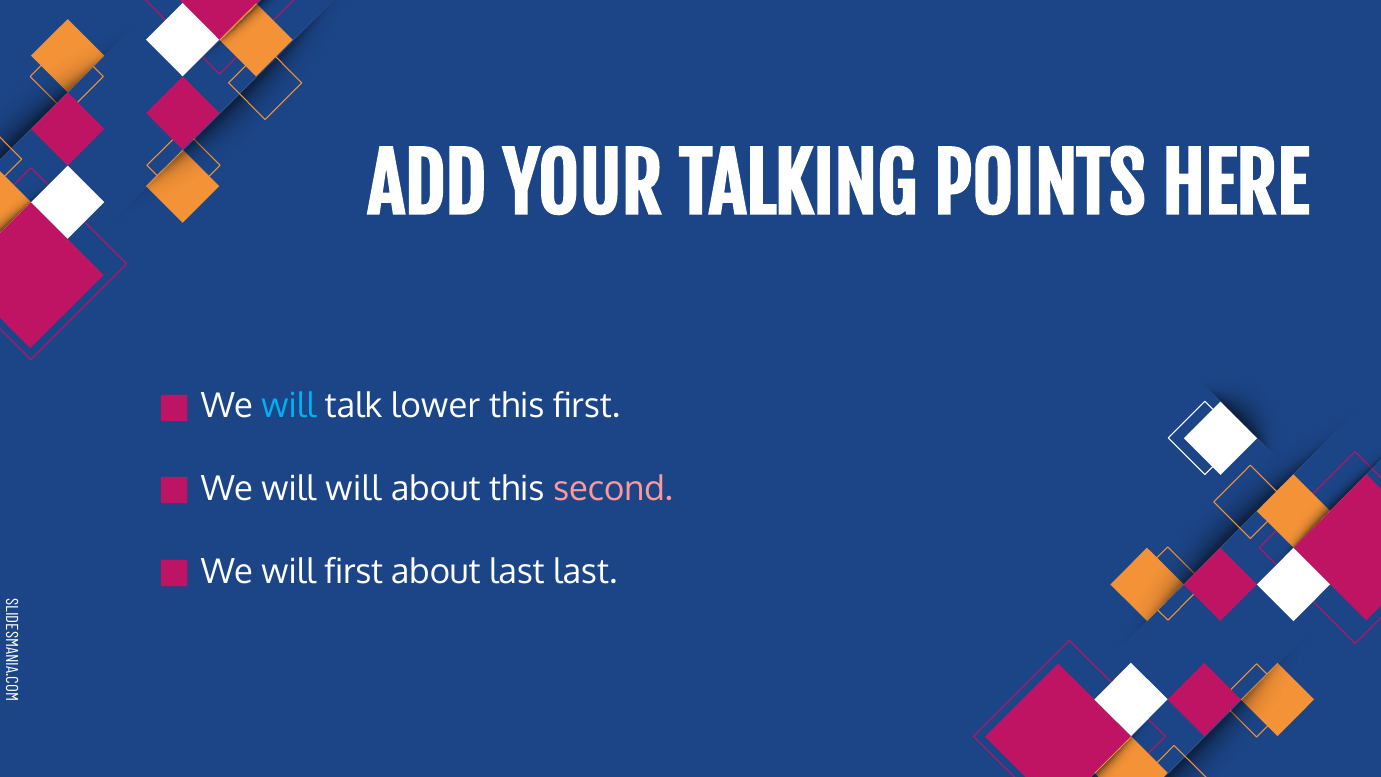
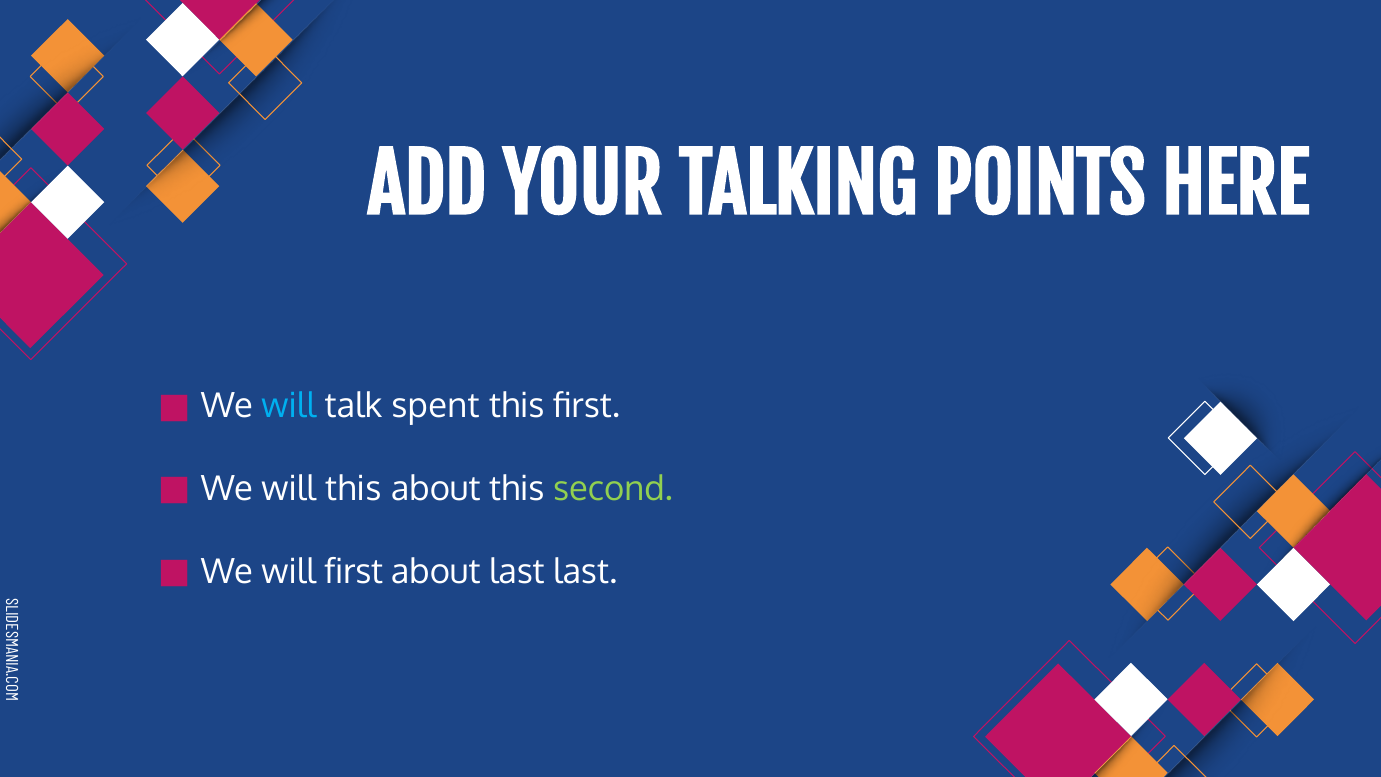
lower: lower -> spent
will will: will -> this
second colour: pink -> light green
